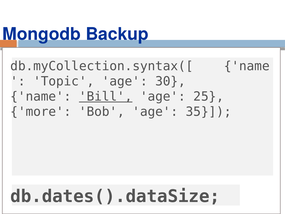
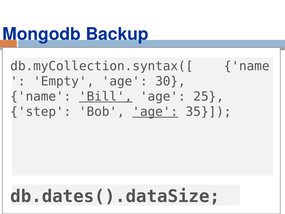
Topic: Topic -> Empty
more: more -> step
age at (155, 112) underline: none -> present
